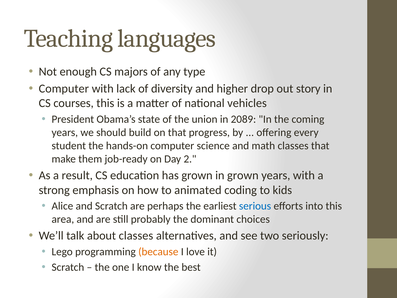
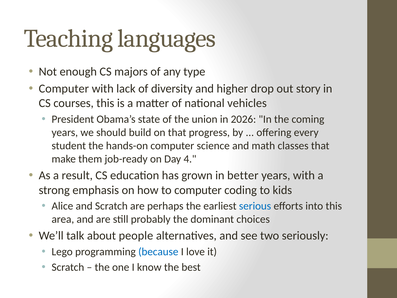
2089: 2089 -> 2026
2: 2 -> 4
in grown: grown -> better
to animated: animated -> computer
about classes: classes -> people
because colour: orange -> blue
